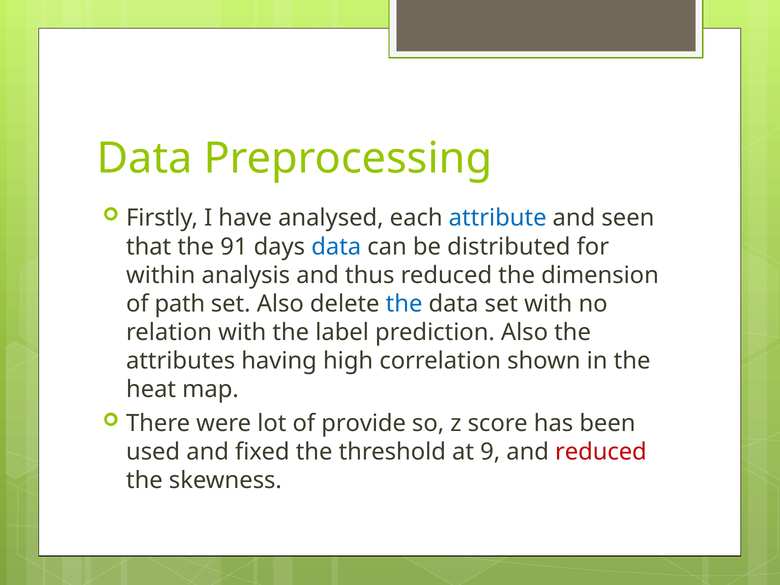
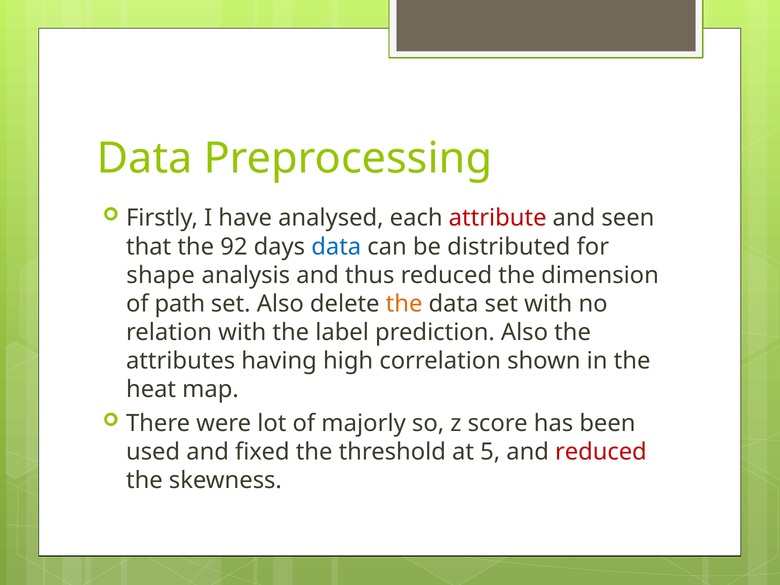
attribute colour: blue -> red
91: 91 -> 92
within: within -> shape
the at (404, 304) colour: blue -> orange
provide: provide -> majorly
9: 9 -> 5
